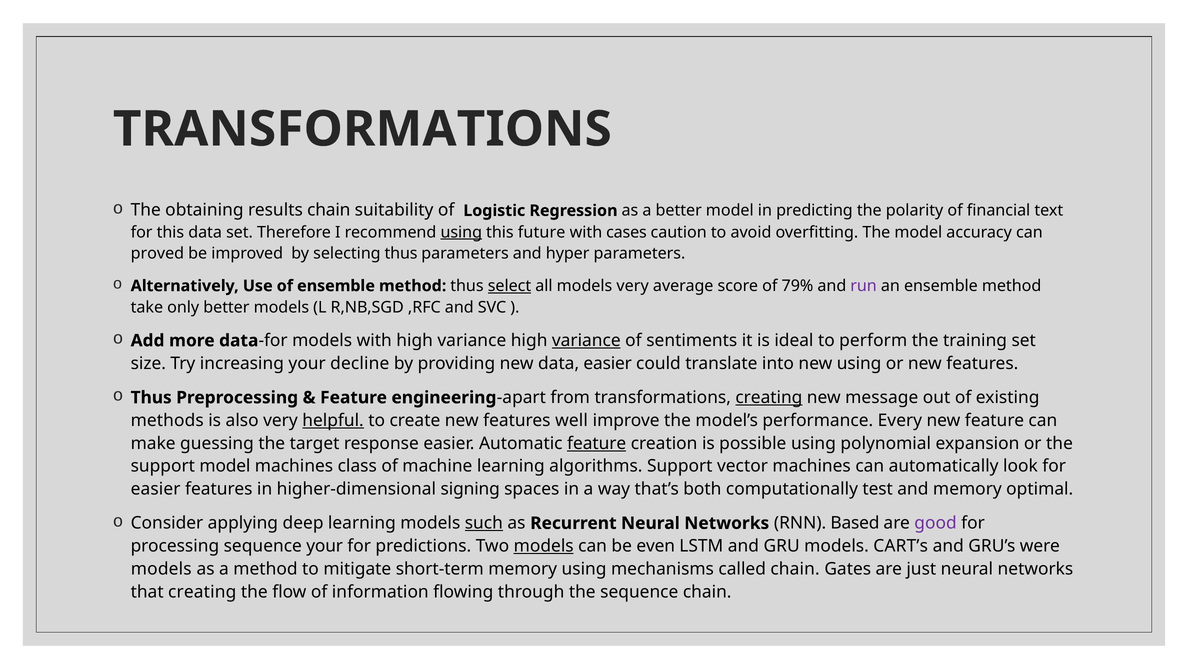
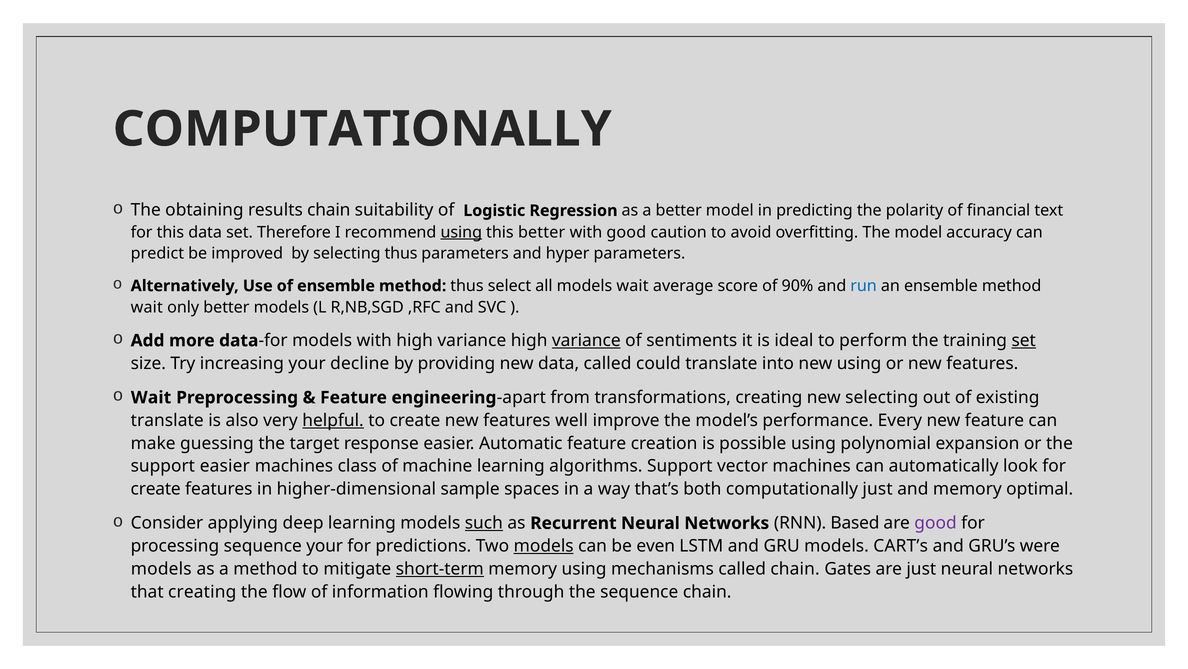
TRANSFORMATIONS at (362, 129): TRANSFORMATIONS -> COMPUTATIONALLY
this future: future -> better
with cases: cases -> good
proved: proved -> predict
select underline: present -> none
models very: very -> wait
79%: 79% -> 90%
run colour: purple -> blue
take at (147, 307): take -> wait
set at (1024, 340) underline: none -> present
data easier: easier -> called
Thus at (151, 397): Thus -> Wait
creating at (769, 397) underline: present -> none
new message: message -> selecting
methods at (167, 420): methods -> translate
feature at (597, 443) underline: present -> none
support model: model -> easier
easier at (156, 489): easier -> create
signing: signing -> sample
computationally test: test -> just
short-term underline: none -> present
